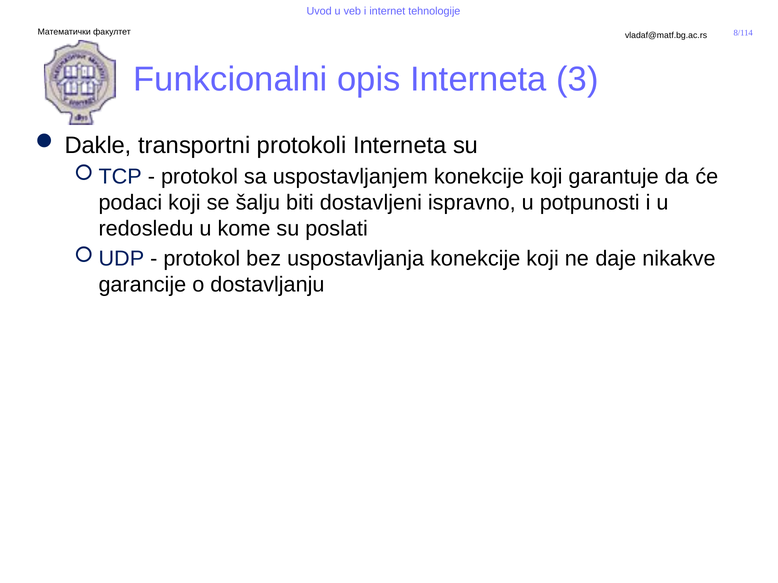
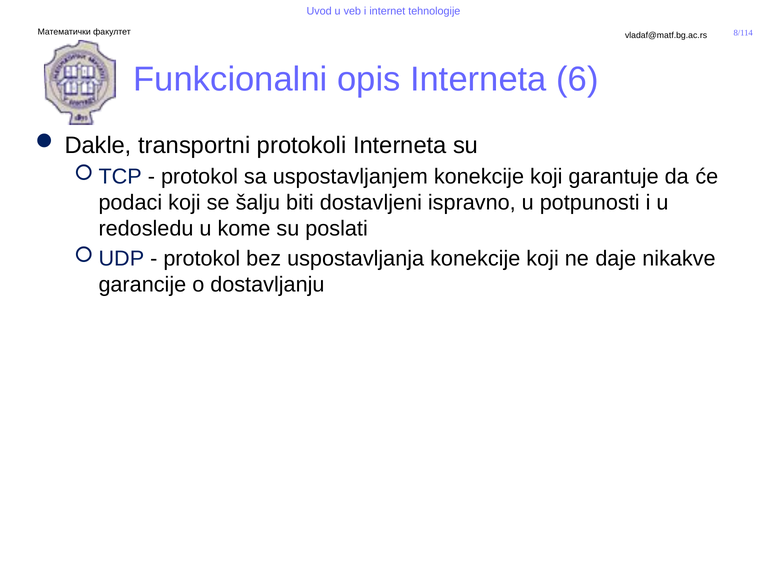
3: 3 -> 6
